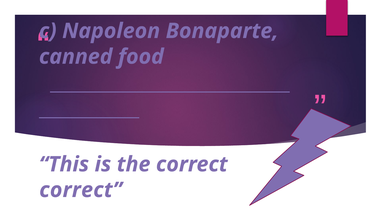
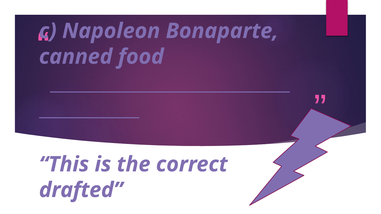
correct at (81, 190): correct -> drafted
